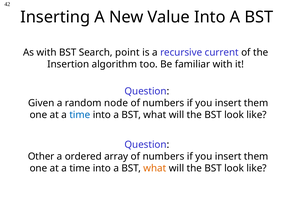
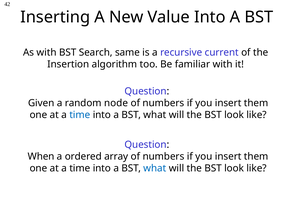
point: point -> same
Other: Other -> When
what at (155, 168) colour: orange -> blue
